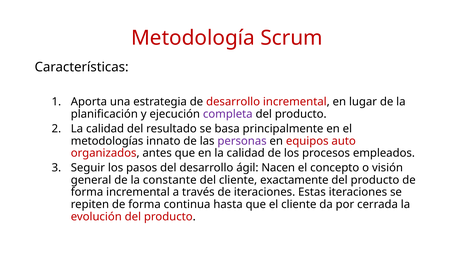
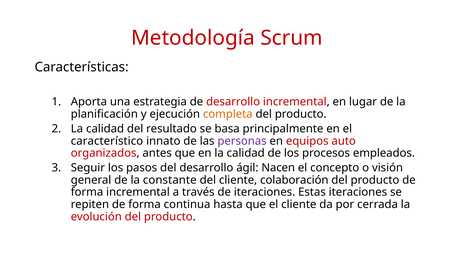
completa colour: purple -> orange
metodologías: metodologías -> característico
exactamente: exactamente -> colaboración
